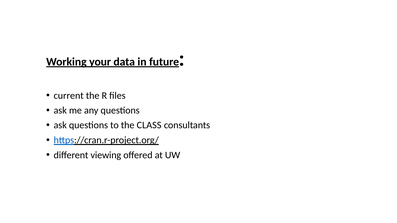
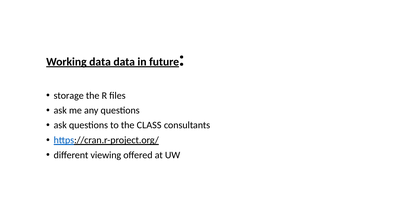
Working your: your -> data
current: current -> storage
